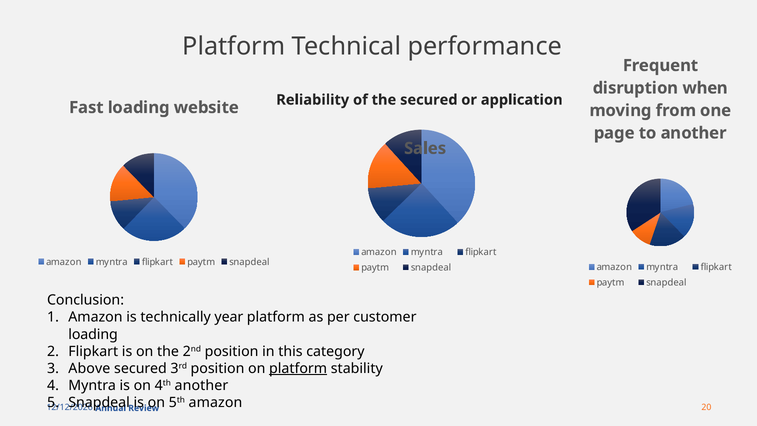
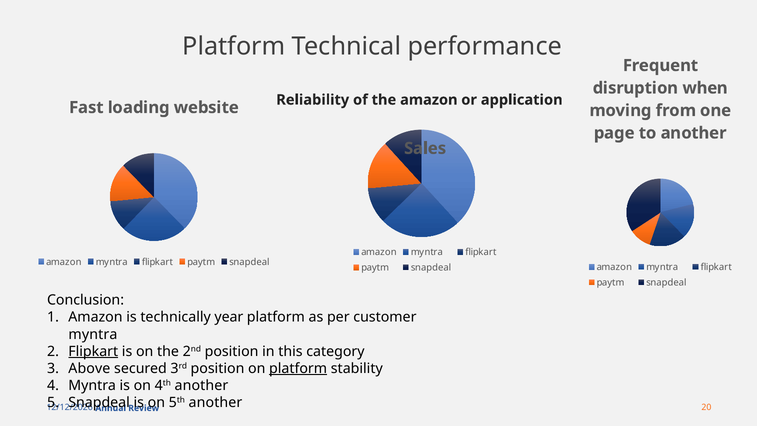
the secured: secured -> amazon
loading at (93, 334): loading -> myntra
Flipkart at (93, 351) underline: none -> present
5th amazon: amazon -> another
